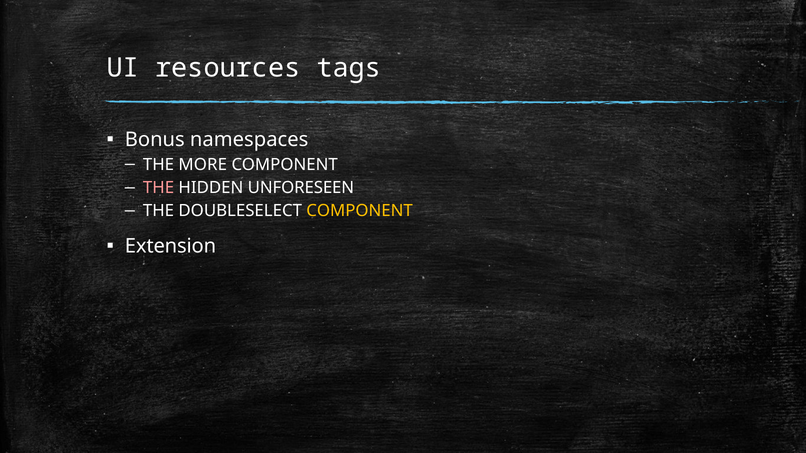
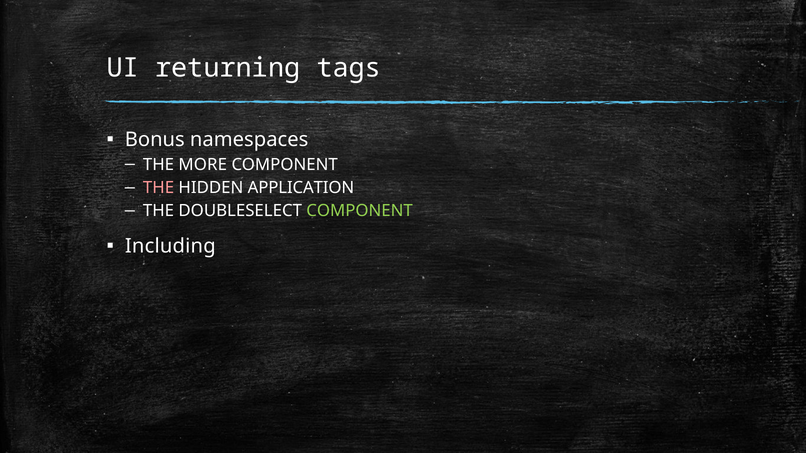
resources: resources -> returning
UNFORESEEN: UNFORESEEN -> APPLICATION
COMPONENT at (360, 211) colour: yellow -> light green
Extension: Extension -> Including
